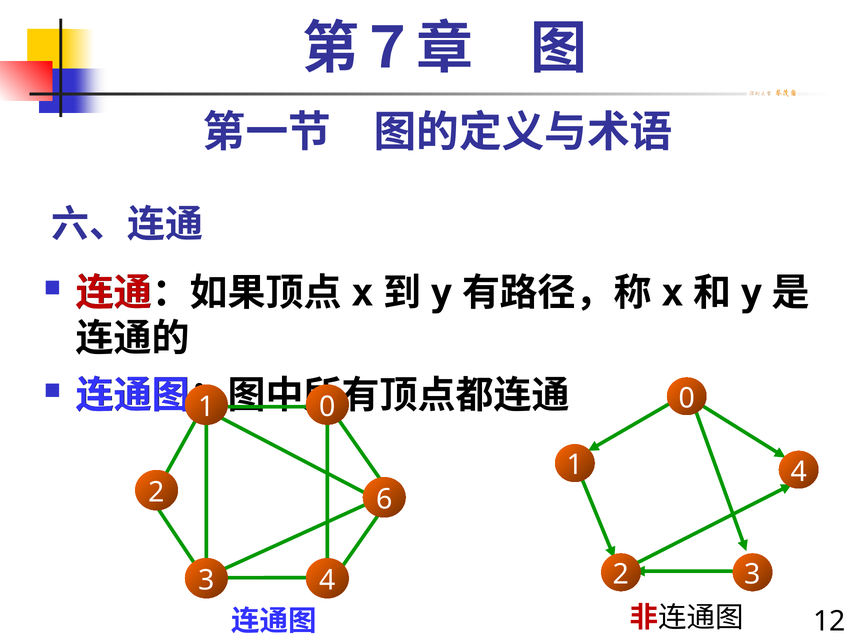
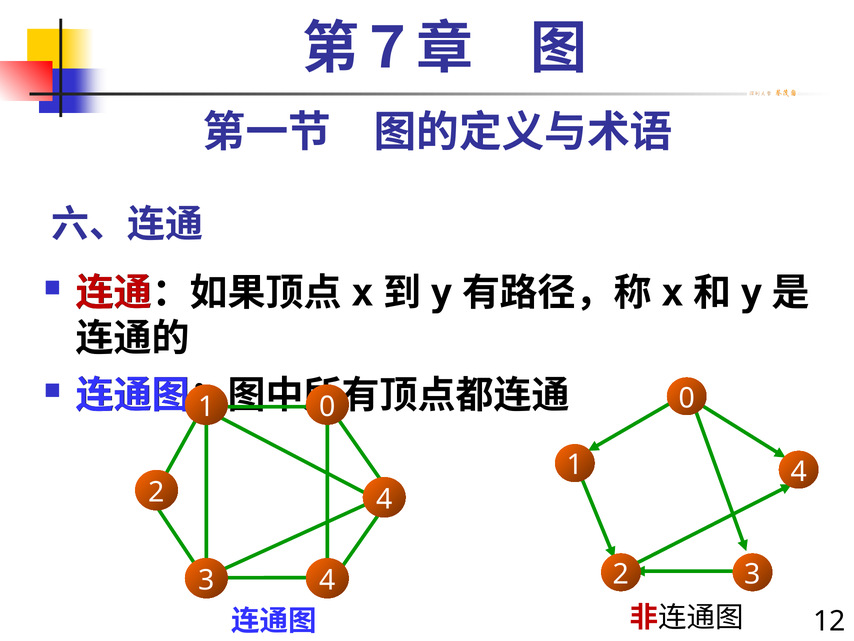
6 at (384, 499): 6 -> 4
